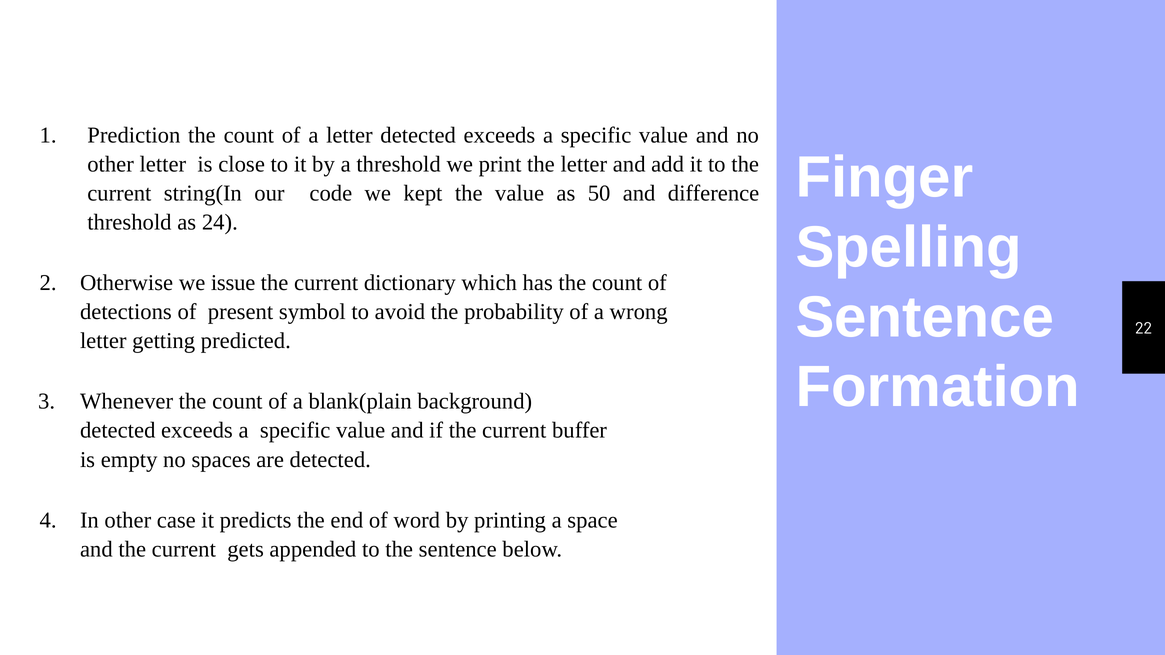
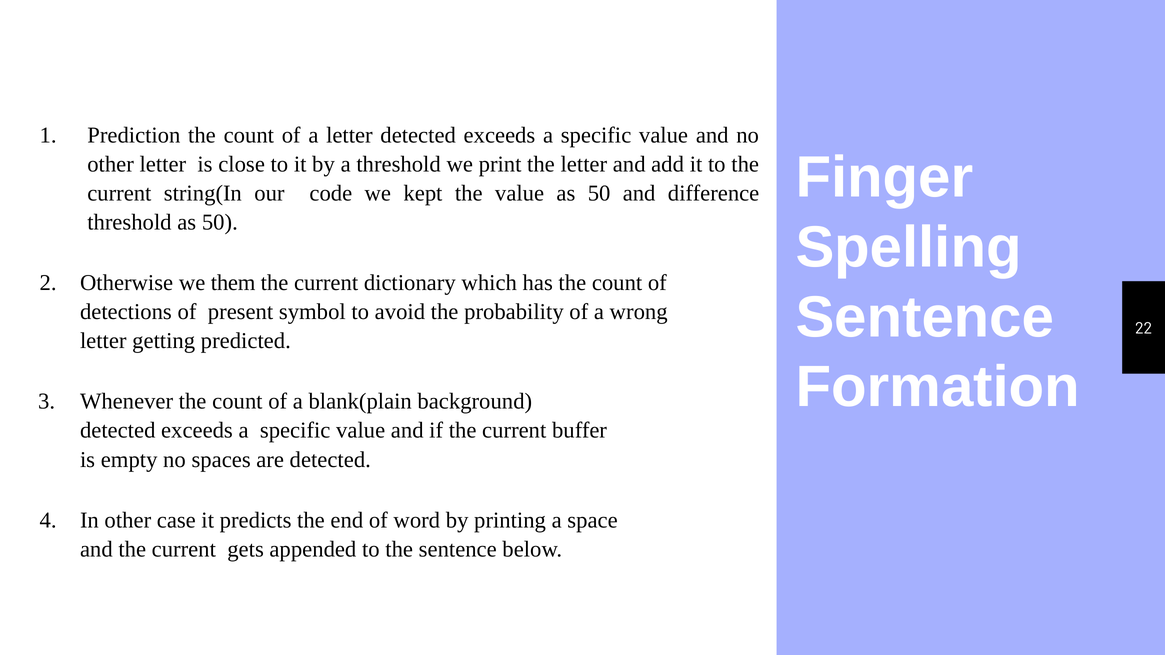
threshold as 24: 24 -> 50
issue: issue -> them
